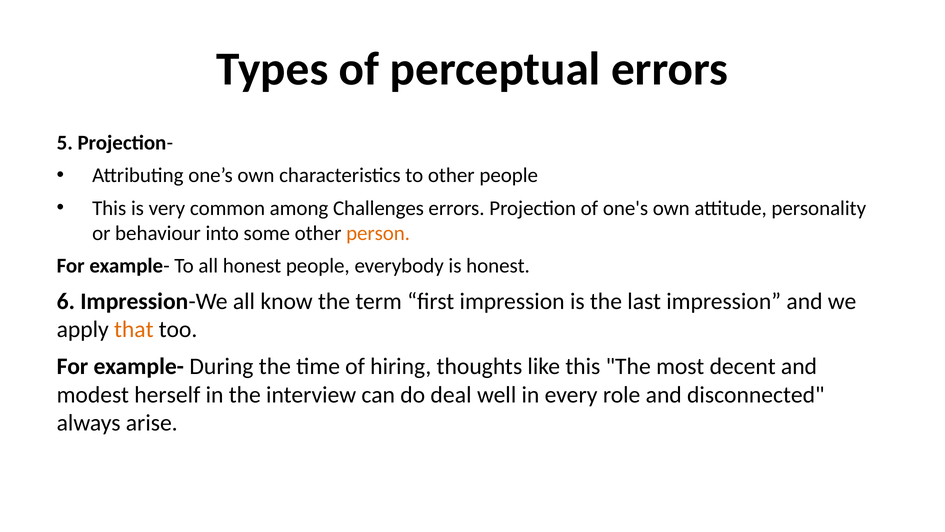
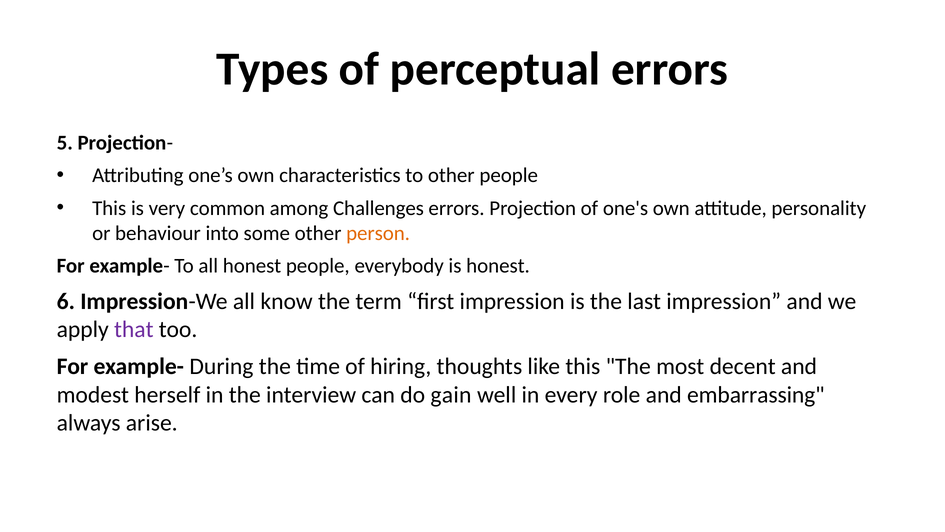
that colour: orange -> purple
deal: deal -> gain
disconnected: disconnected -> embarrassing
